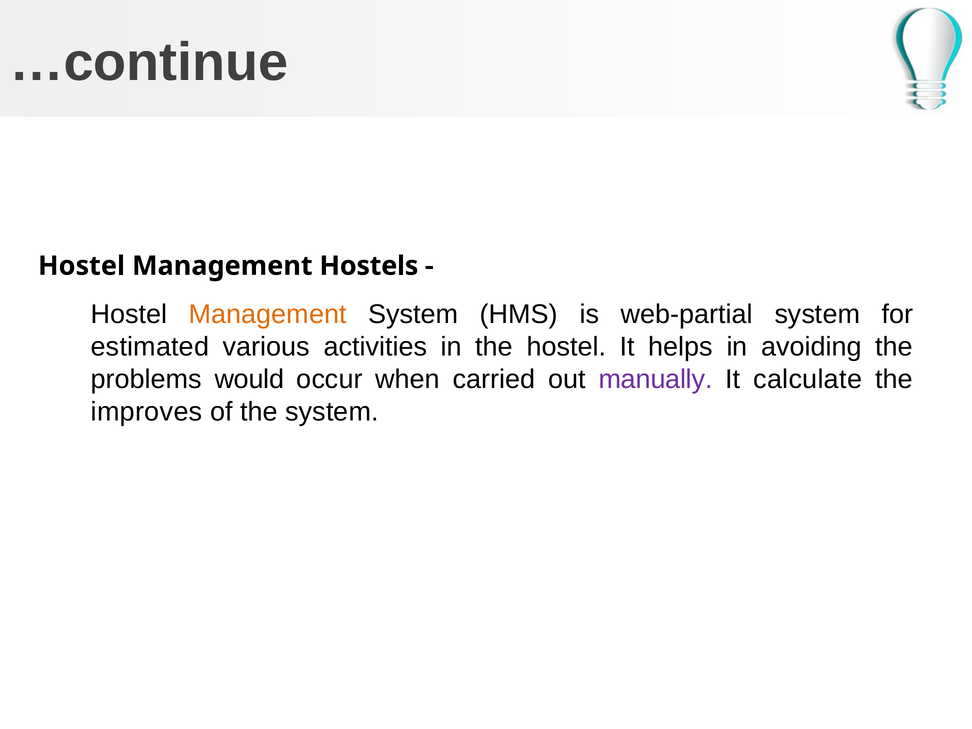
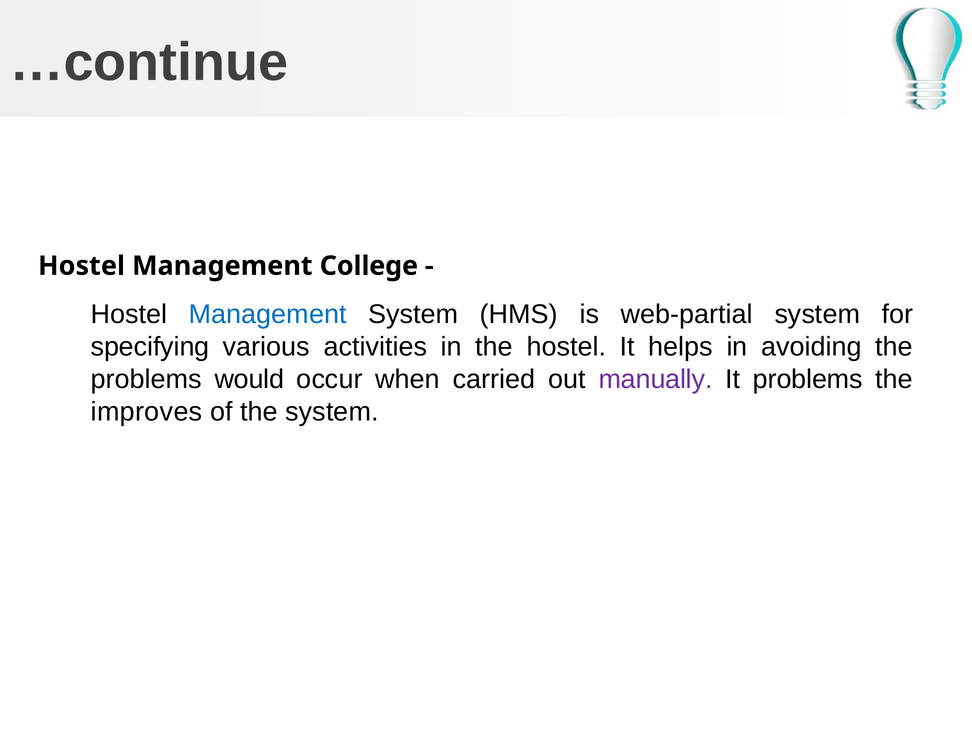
Hostels: Hostels -> College
Management at (268, 314) colour: orange -> blue
estimated: estimated -> specifying
It calculate: calculate -> problems
